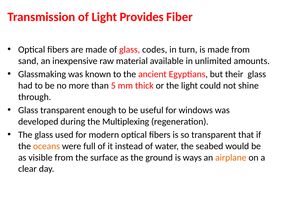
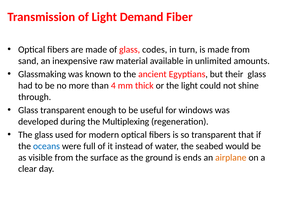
Provides: Provides -> Demand
5: 5 -> 4
oceans colour: orange -> blue
ways: ways -> ends
